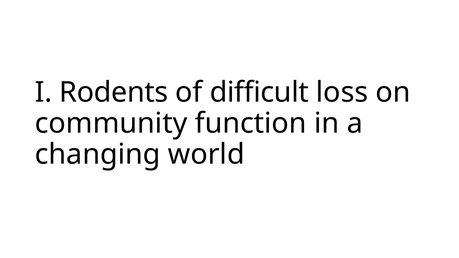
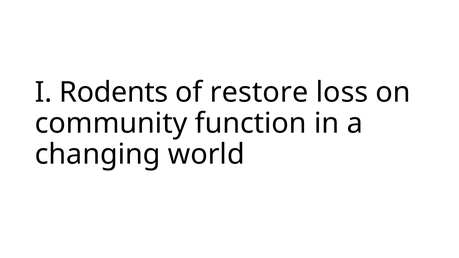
difficult: difficult -> restore
